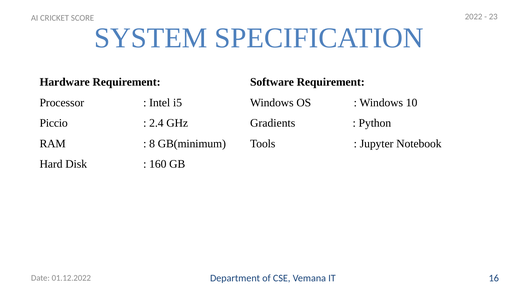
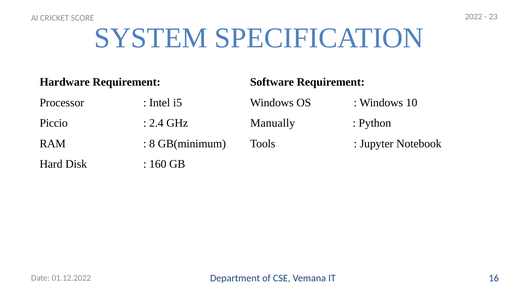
Gradients: Gradients -> Manually
